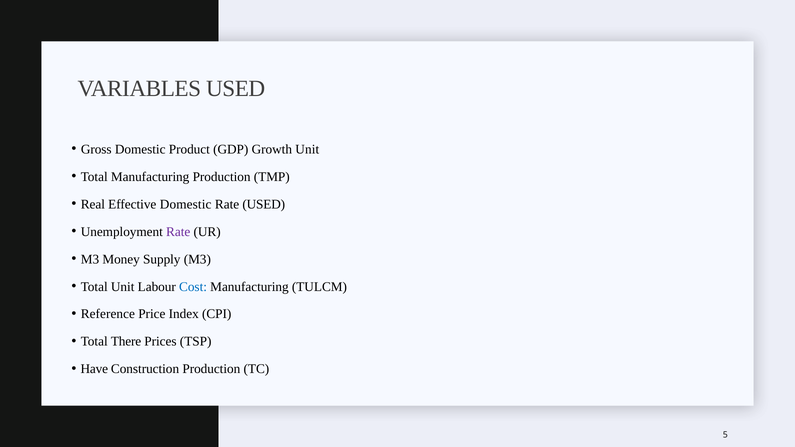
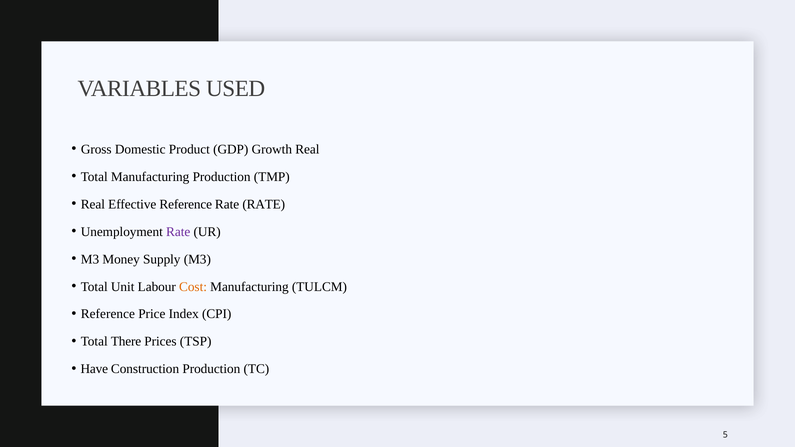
Growth Unit: Unit -> Real
Effective Domestic: Domestic -> Reference
Rate USED: USED -> RATE
Cost colour: blue -> orange
